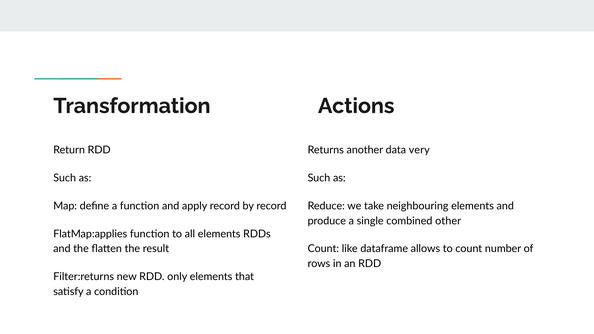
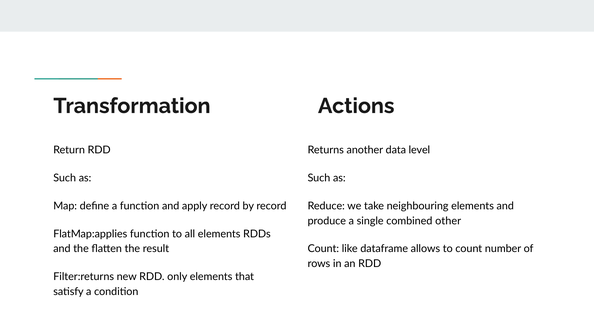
very: very -> level
